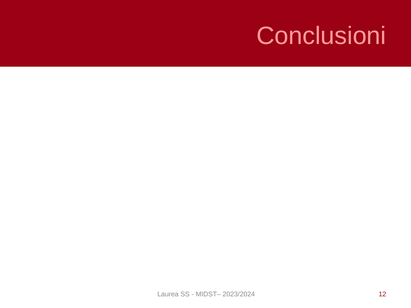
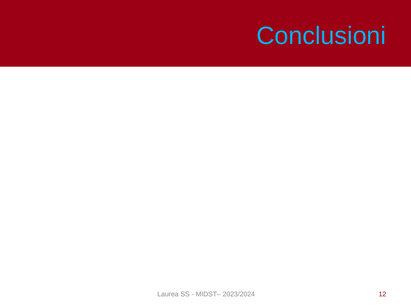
Conclusioni colour: pink -> light blue
